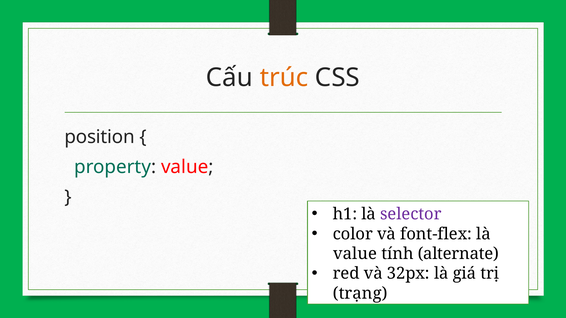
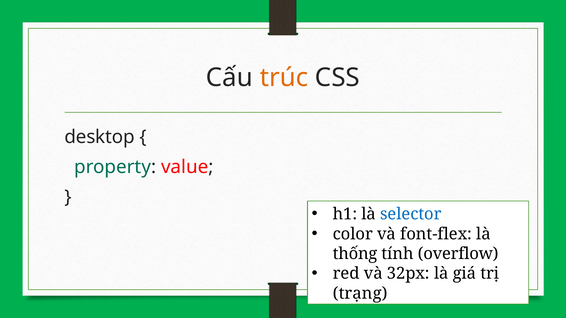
position: position -> desktop
selector colour: purple -> blue
value at (355, 254): value -> thống
alternate: alternate -> overflow
